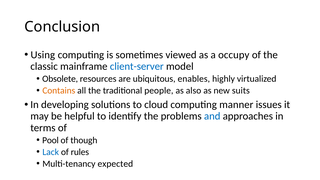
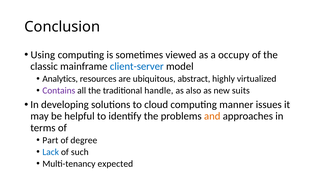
Obsolete: Obsolete -> Analytics
enables: enables -> abstract
Contains colour: orange -> purple
people: people -> handle
and colour: blue -> orange
Pool: Pool -> Part
though: though -> degree
rules: rules -> such
